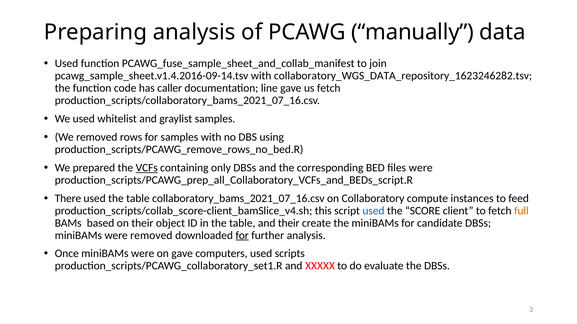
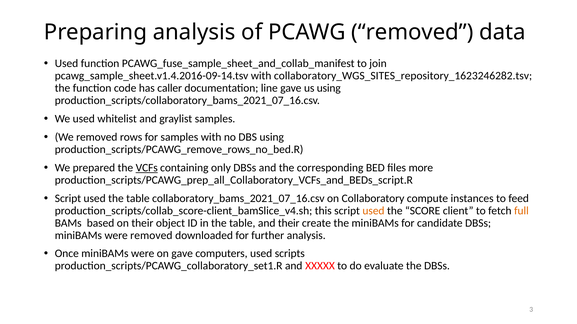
PCAWG manually: manually -> removed
collaboratory_WGS_DATA_repository_1623246282.tsv: collaboratory_WGS_DATA_repository_1623246282.tsv -> collaboratory_WGS_SITES_repository_1623246282.tsv
us fetch: fetch -> using
files were: were -> more
There at (68, 199): There -> Script
used at (373, 211) colour: blue -> orange
for at (242, 236) underline: present -> none
